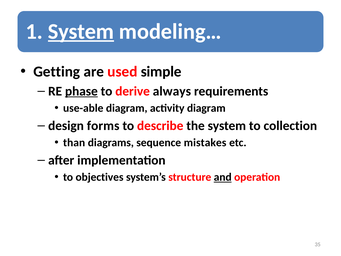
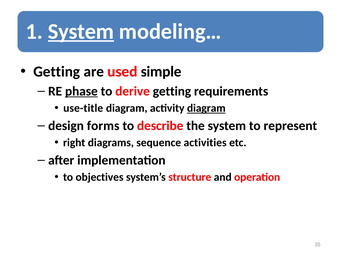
derive always: always -> getting
use-able: use-able -> use-title
diagram at (206, 108) underline: none -> present
collection: collection -> represent
than: than -> right
mistakes: mistakes -> activities
and underline: present -> none
